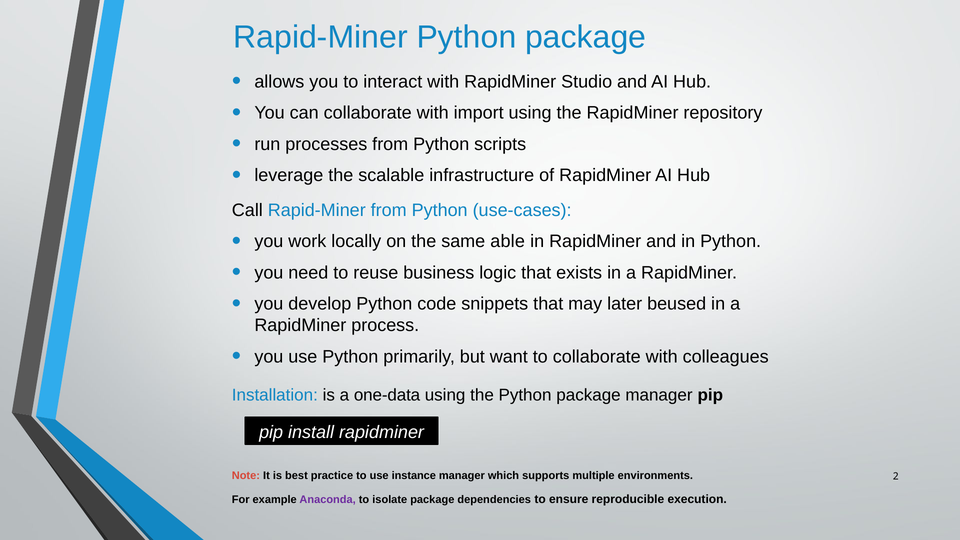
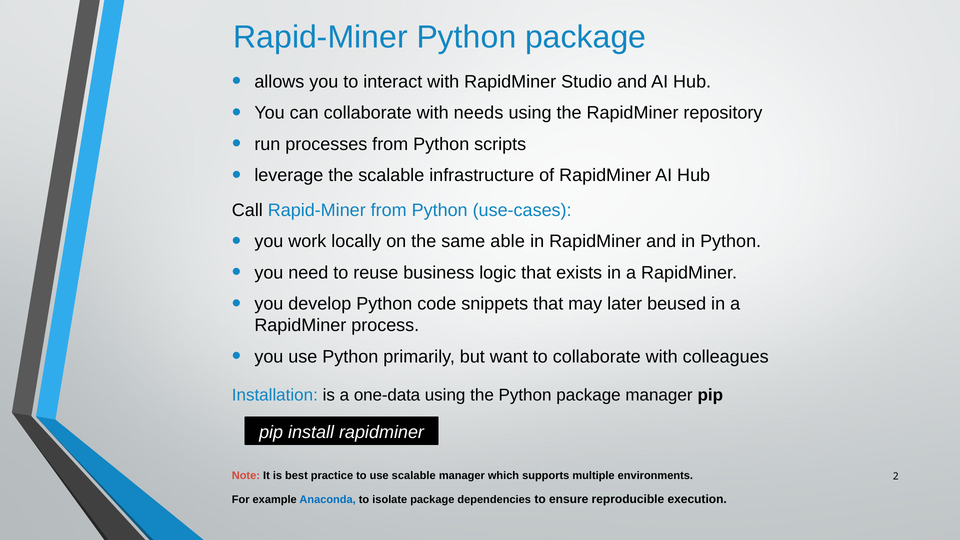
import: import -> needs
use instance: instance -> scalable
Anaconda colour: purple -> blue
